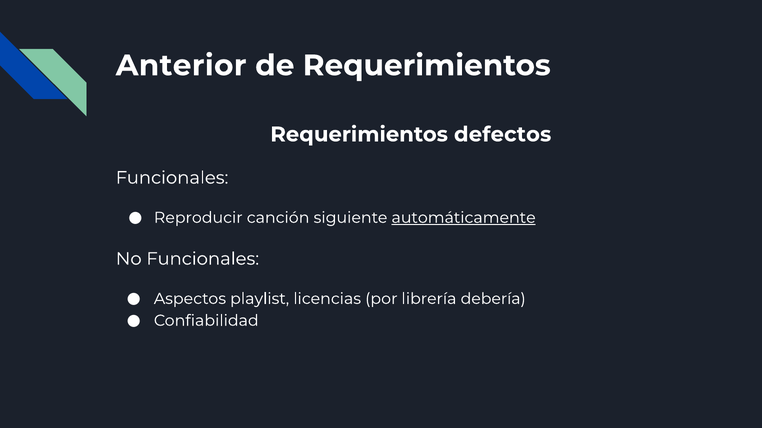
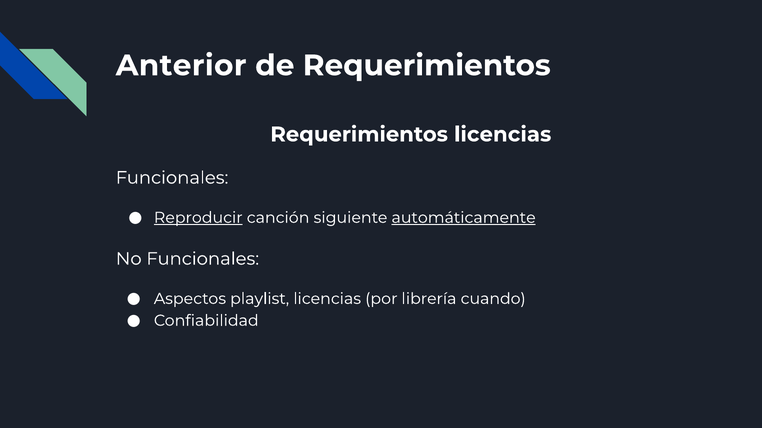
Requerimientos defectos: defectos -> licencias
Reproducir underline: none -> present
debería: debería -> cuando
